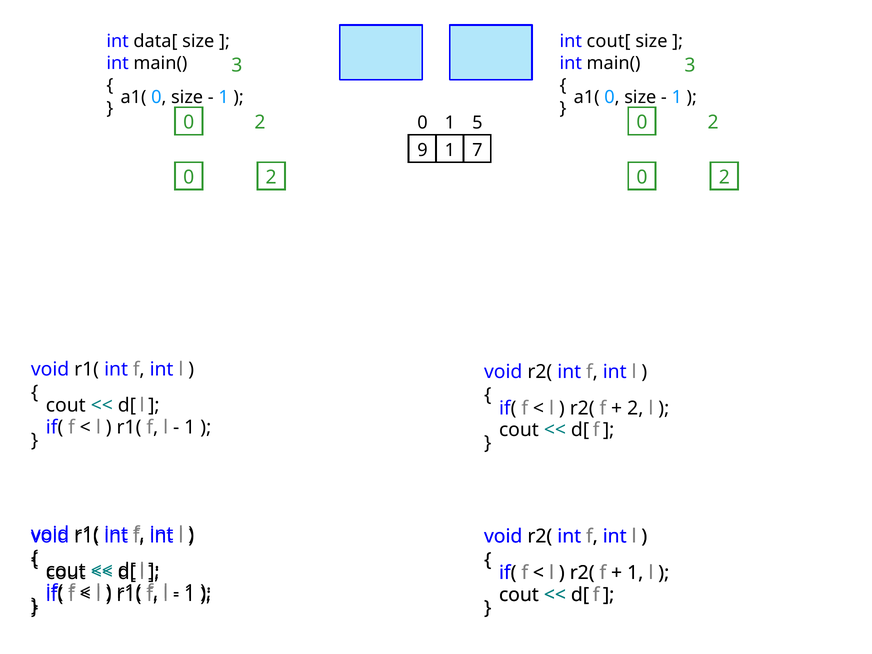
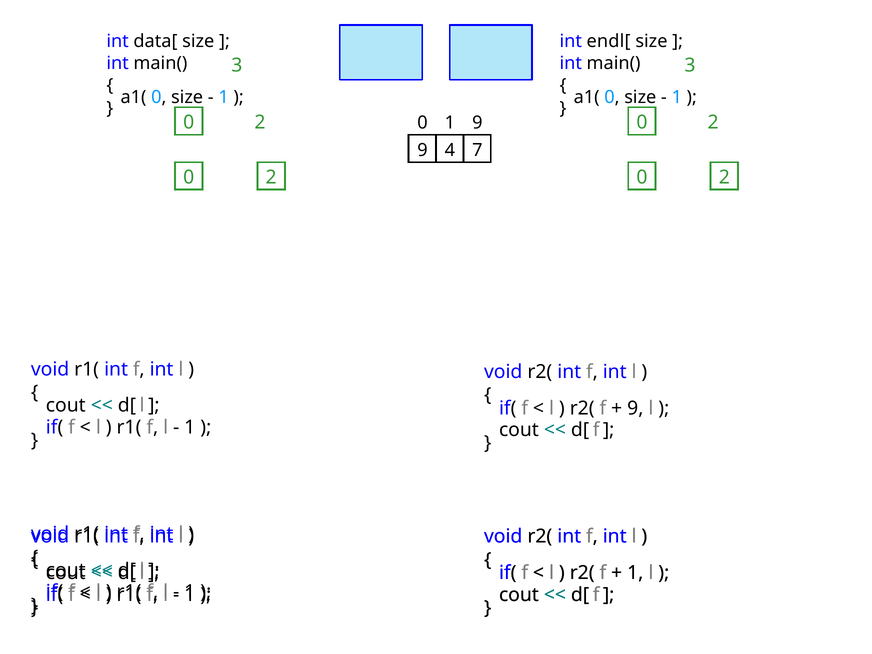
cout[: cout[ -> endl[
1 5: 5 -> 9
9 1: 1 -> 4
2 at (635, 408): 2 -> 9
